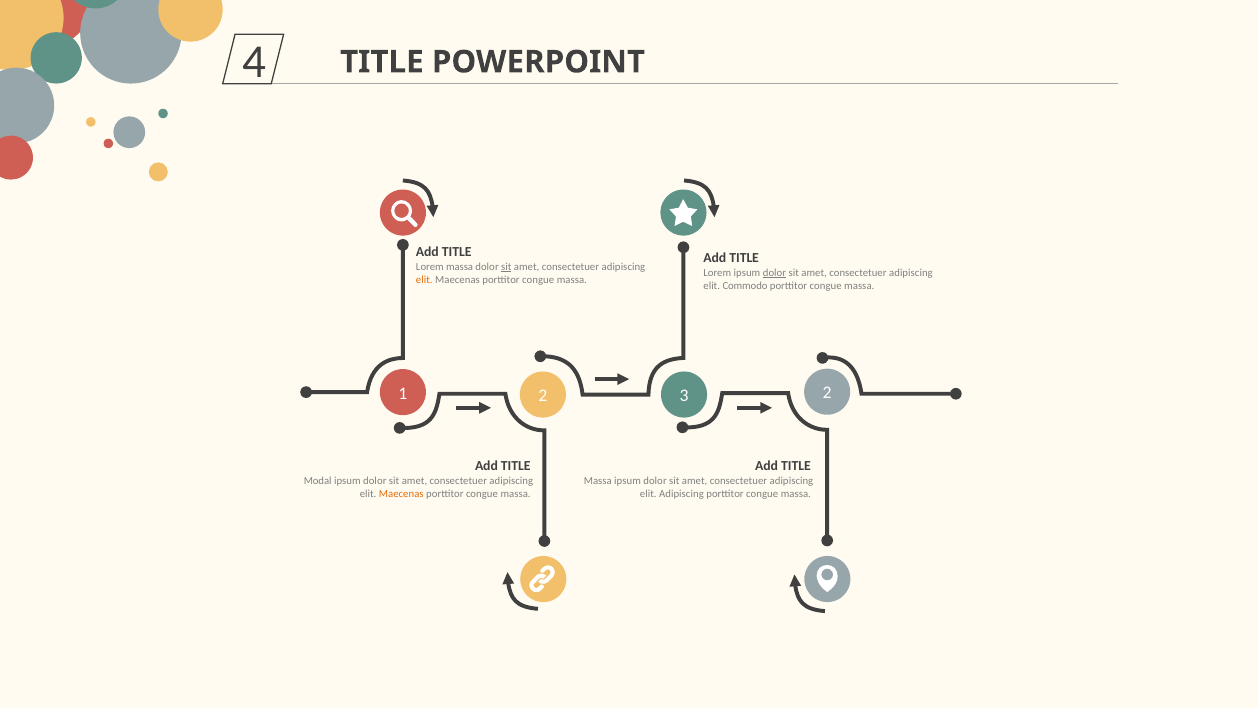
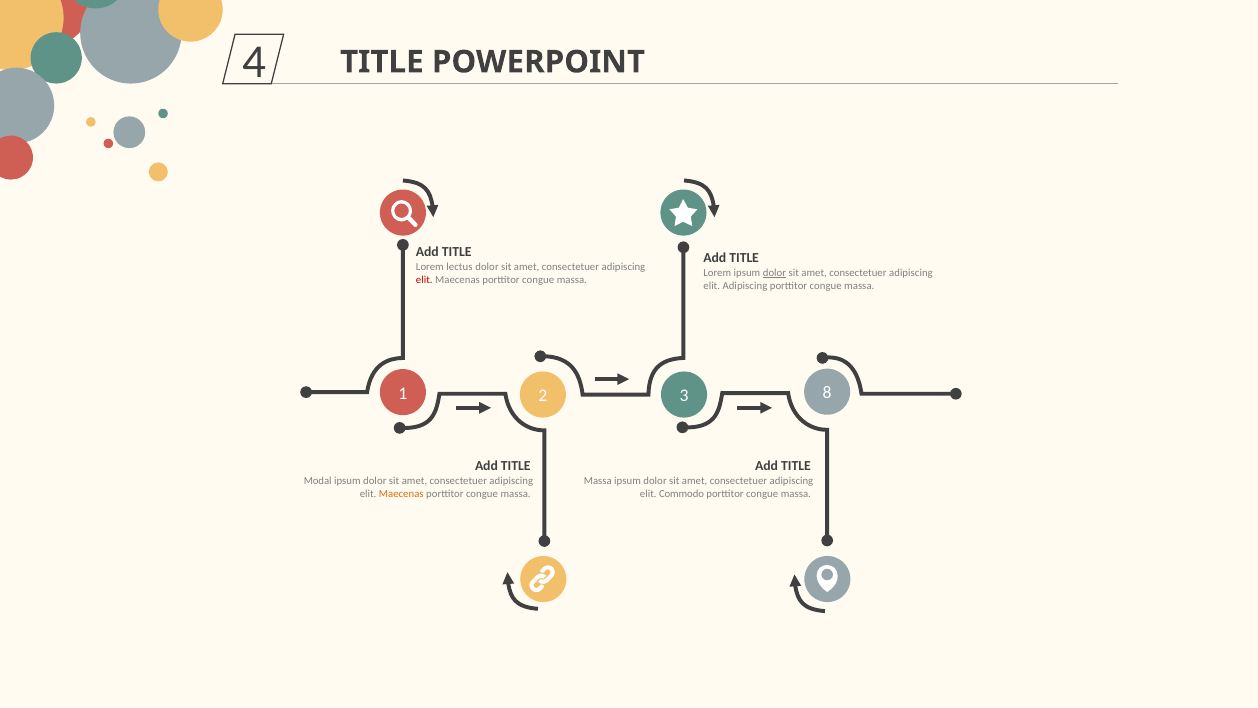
Lorem massa: massa -> lectus
sit at (506, 267) underline: present -> none
elit at (424, 280) colour: orange -> red
elit Commodo: Commodo -> Adipiscing
3 2: 2 -> 8
elit Adipiscing: Adipiscing -> Commodo
